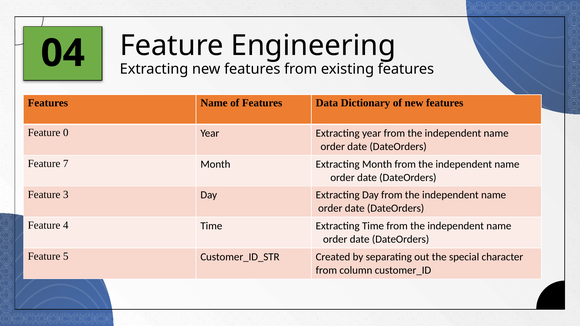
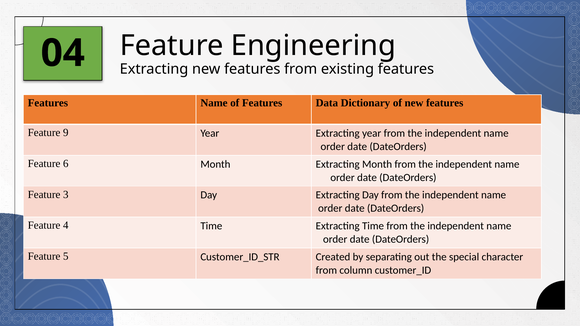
0: 0 -> 9
7: 7 -> 6
